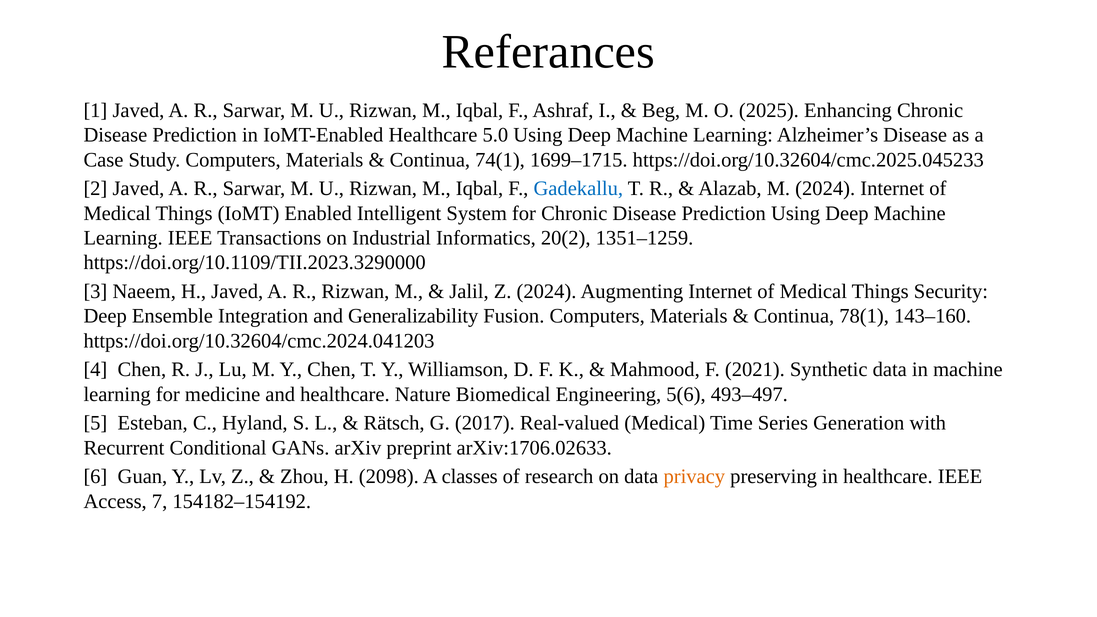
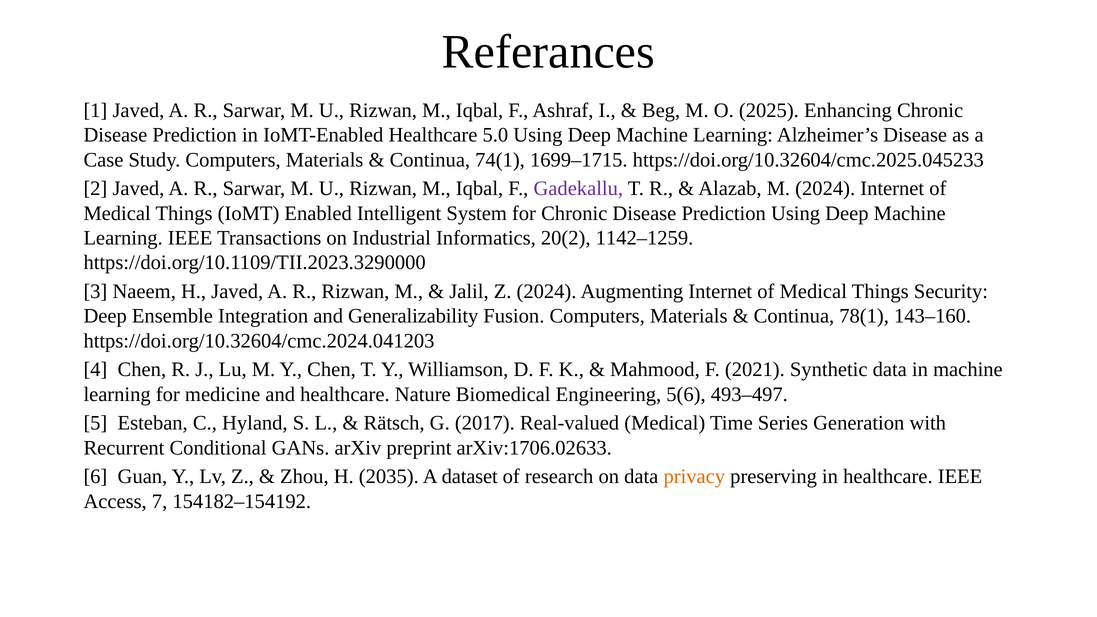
Gadekallu colour: blue -> purple
1351–1259: 1351–1259 -> 1142–1259
2098: 2098 -> 2035
classes: classes -> dataset
